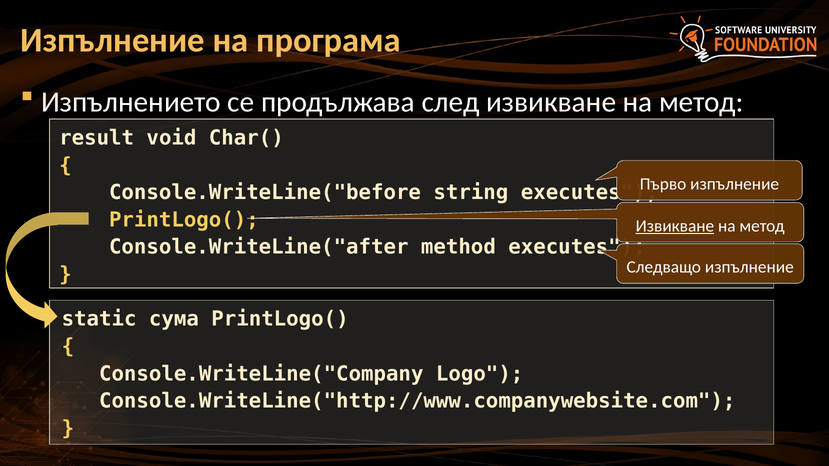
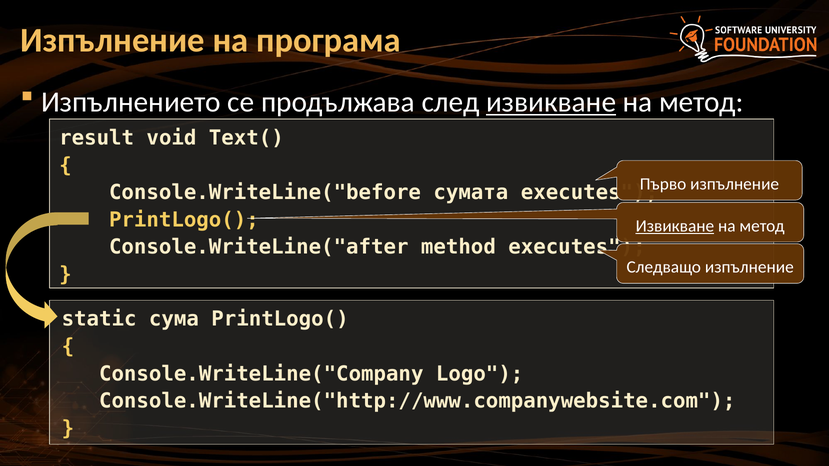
извикване at (551, 102) underline: none -> present
Char(: Char( -> Text(
string: string -> сумата
